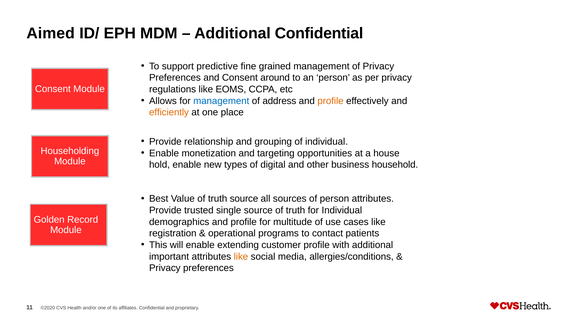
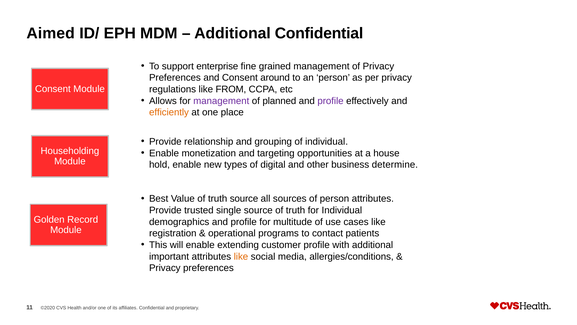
predictive: predictive -> enterprise
EOMS: EOMS -> FROM
management at (221, 101) colour: blue -> purple
address: address -> planned
profile at (331, 101) colour: orange -> purple
household: household -> determine
